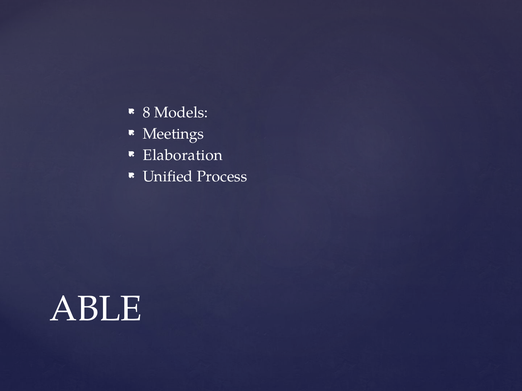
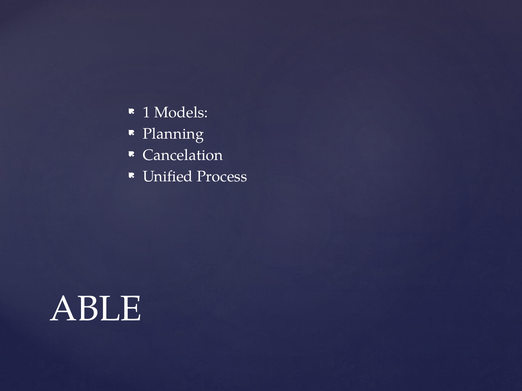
8: 8 -> 1
Meetings: Meetings -> Planning
Elaboration: Elaboration -> Cancelation
